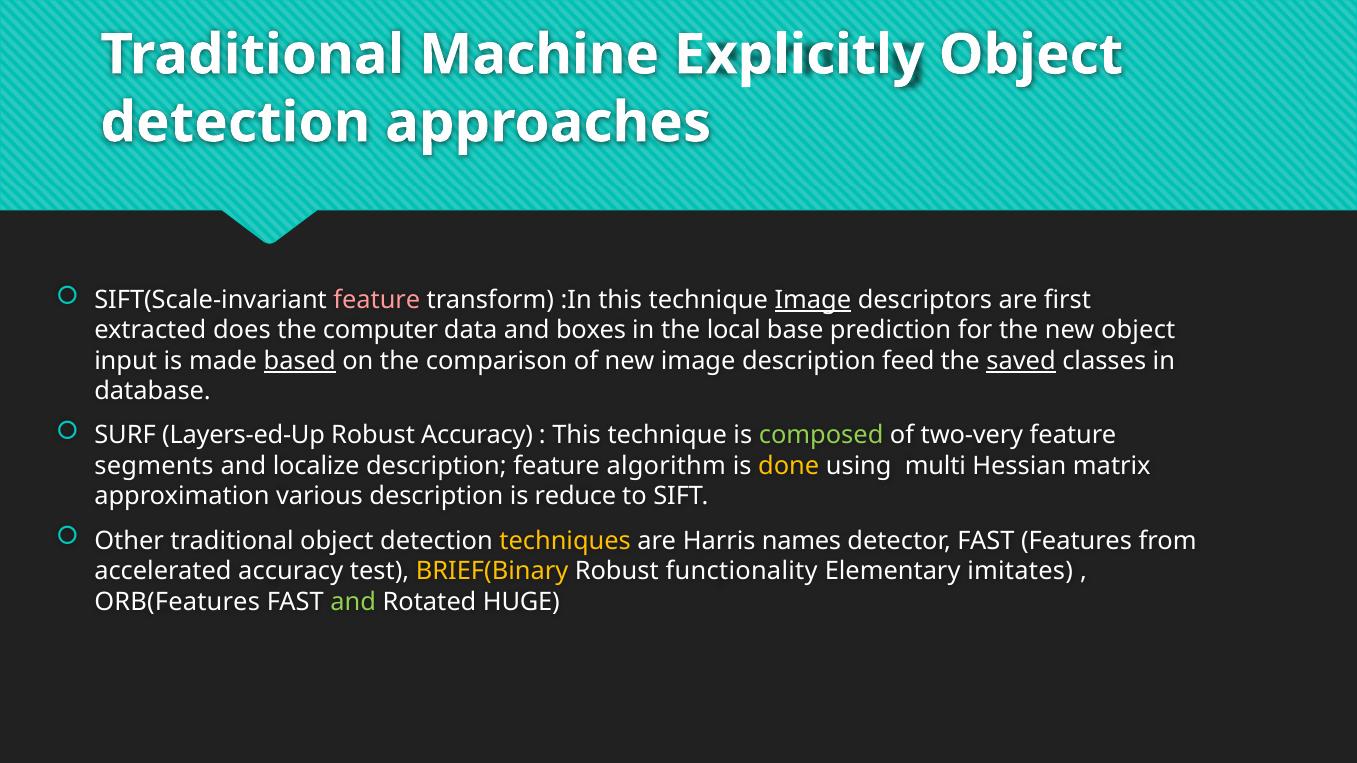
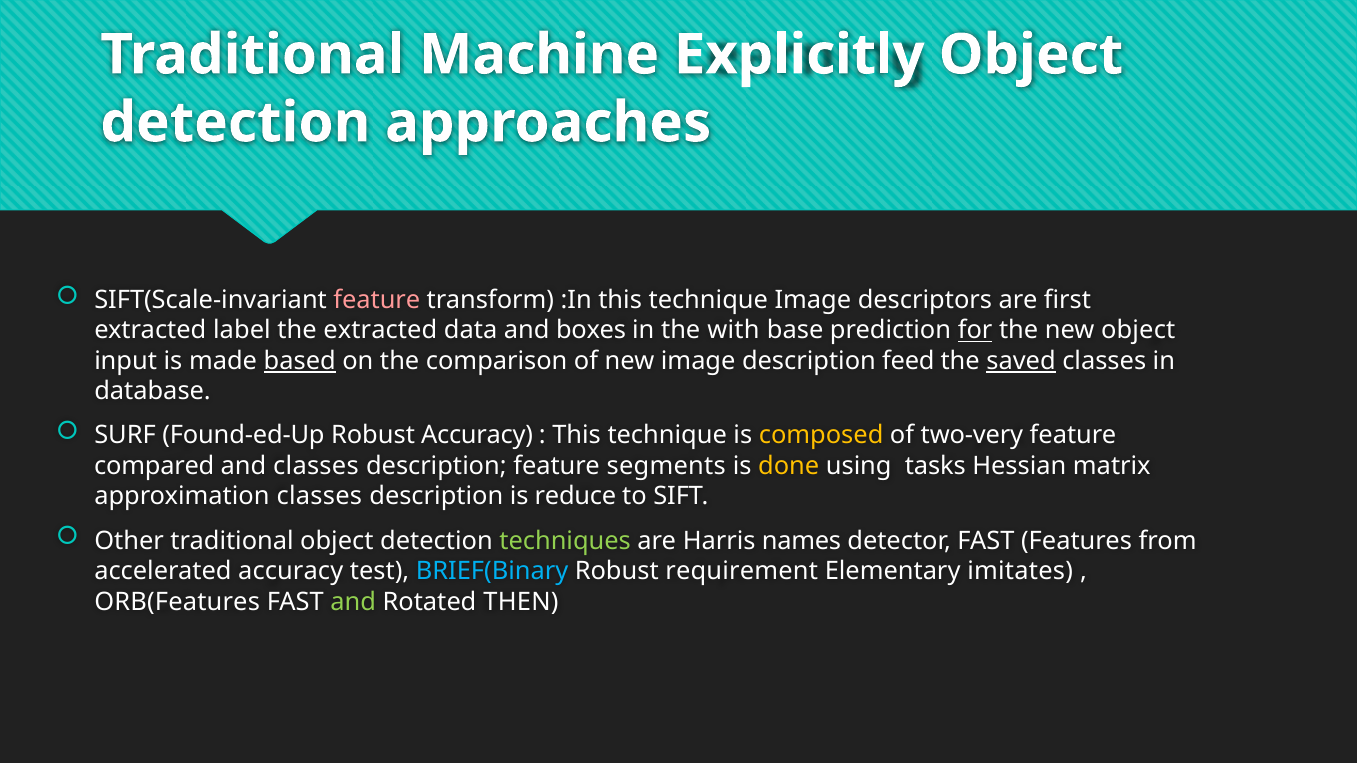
Image at (813, 300) underline: present -> none
does: does -> label
the computer: computer -> extracted
local: local -> with
for underline: none -> present
Layers-ed-Up: Layers-ed-Up -> Found-ed-Up
composed colour: light green -> yellow
segments: segments -> compared
and localize: localize -> classes
algorithm: algorithm -> segments
multi: multi -> tasks
approximation various: various -> classes
techniques colour: yellow -> light green
BRIEF(Binary colour: yellow -> light blue
functionality: functionality -> requirement
HUGE: HUGE -> THEN
